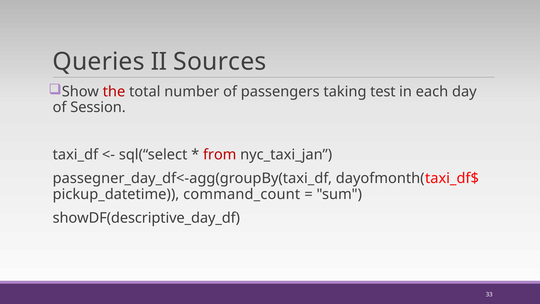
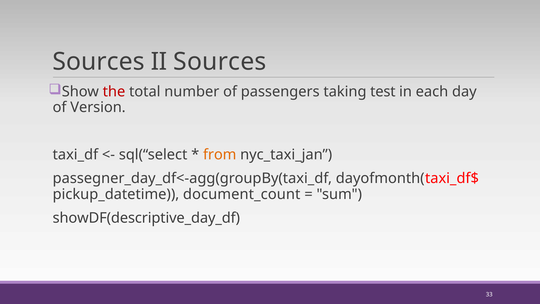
Queries at (99, 62): Queries -> Sources
Session: Session -> Version
from colour: red -> orange
command_count: command_count -> document_count
